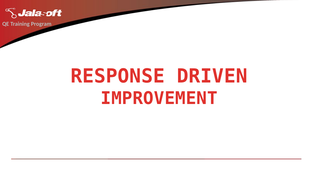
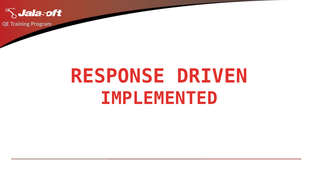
IMPROVEMENT: IMPROVEMENT -> IMPLEMENTED
